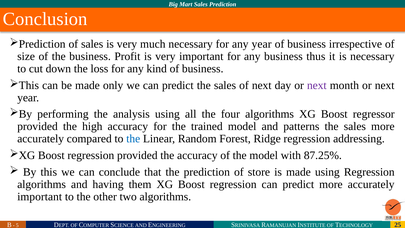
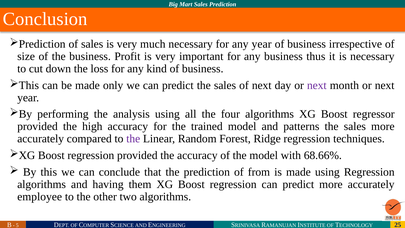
the at (133, 139) colour: blue -> purple
addressing: addressing -> techniques
87.25%: 87.25% -> 68.66%
store: store -> from
important at (40, 196): important -> employee
